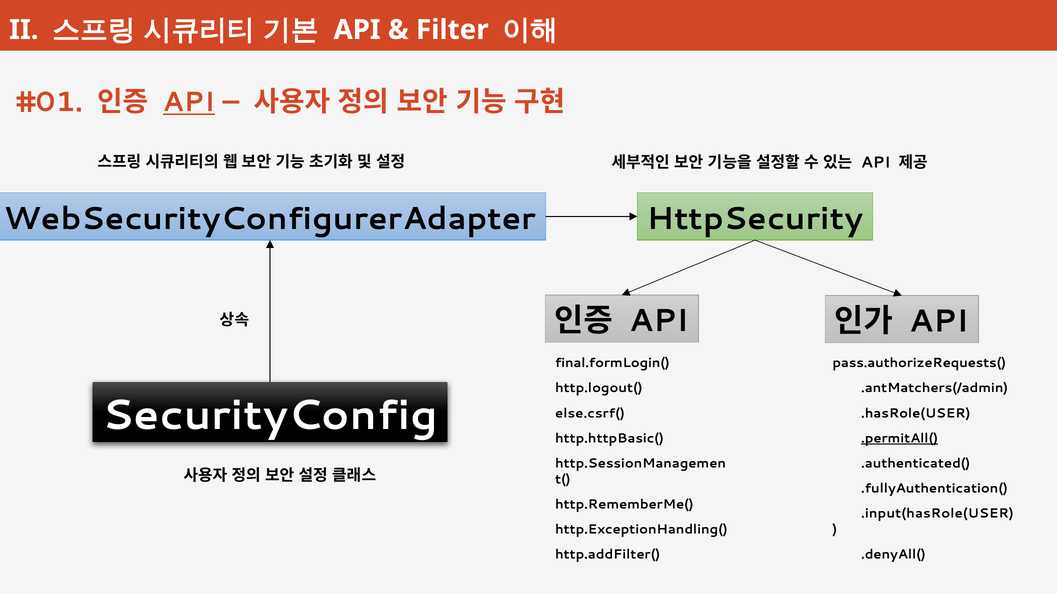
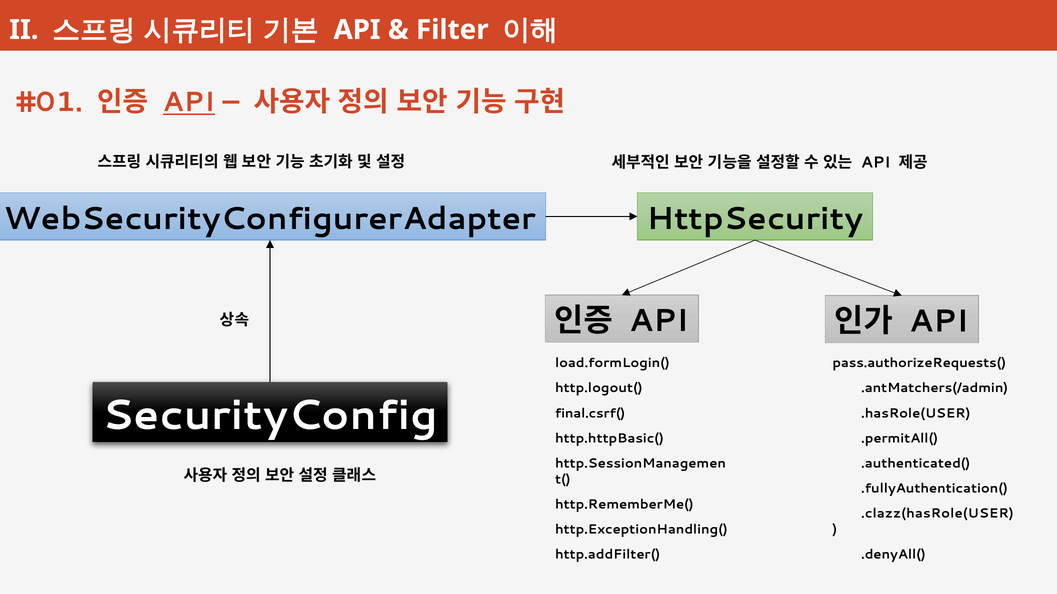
final.formLogin(: final.formLogin( -> load.formLogin(
else.csrf(: else.csrf( -> final.csrf(
.permitAll( underline: present -> none
.input(hasRole(USER: .input(hasRole(USER -> .clazz(hasRole(USER
